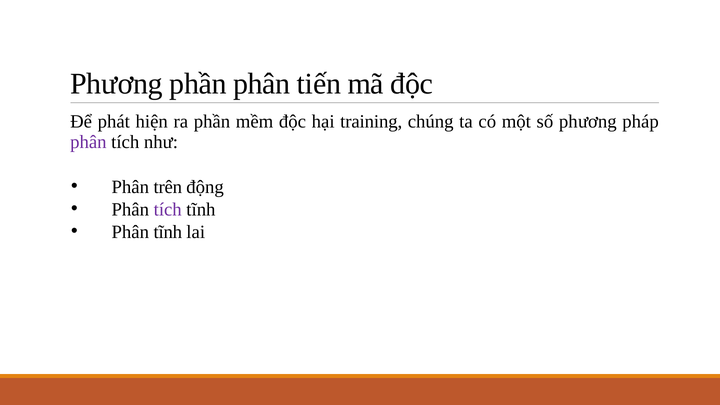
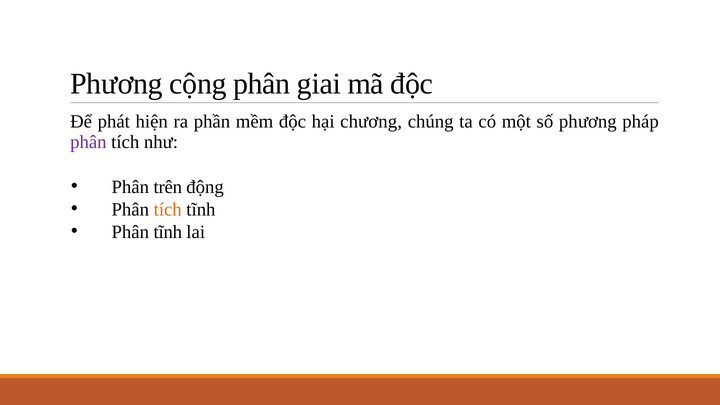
Phương phần: phần -> cộng
tiến: tiến -> giai
training: training -> chương
tích at (168, 209) colour: purple -> orange
